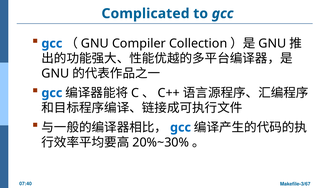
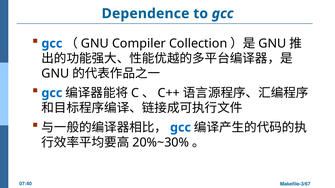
Complicated: Complicated -> Dependence
